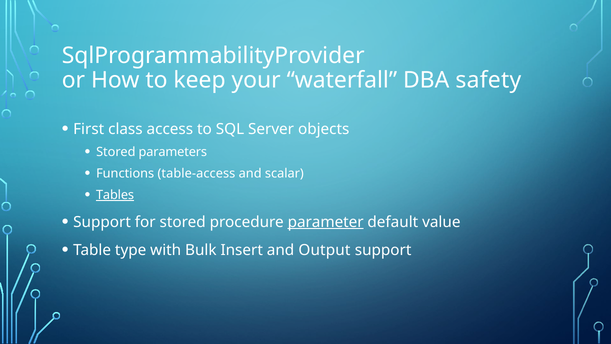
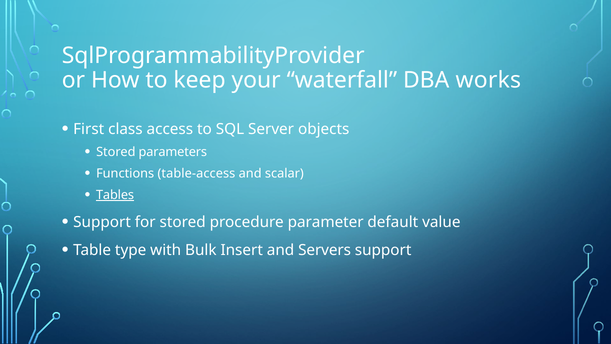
safety: safety -> works
parameter underline: present -> none
Output: Output -> Servers
